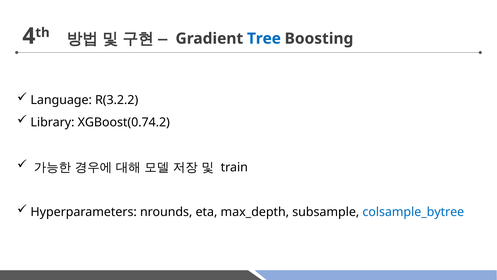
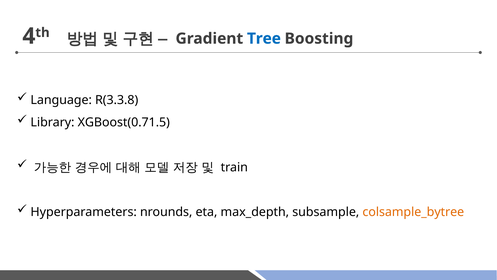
R(3.2.2: R(3.2.2 -> R(3.3.8
XGBoost(0.74.2: XGBoost(0.74.2 -> XGBoost(0.71.5
colsample_bytree colour: blue -> orange
